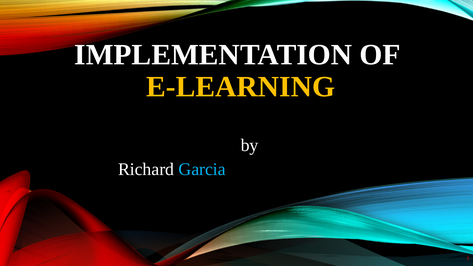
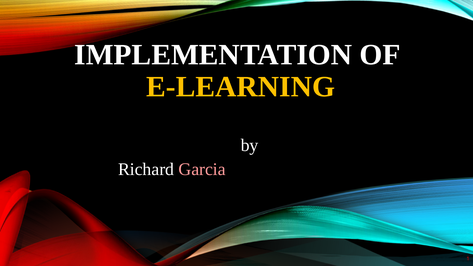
Garcia colour: light blue -> pink
